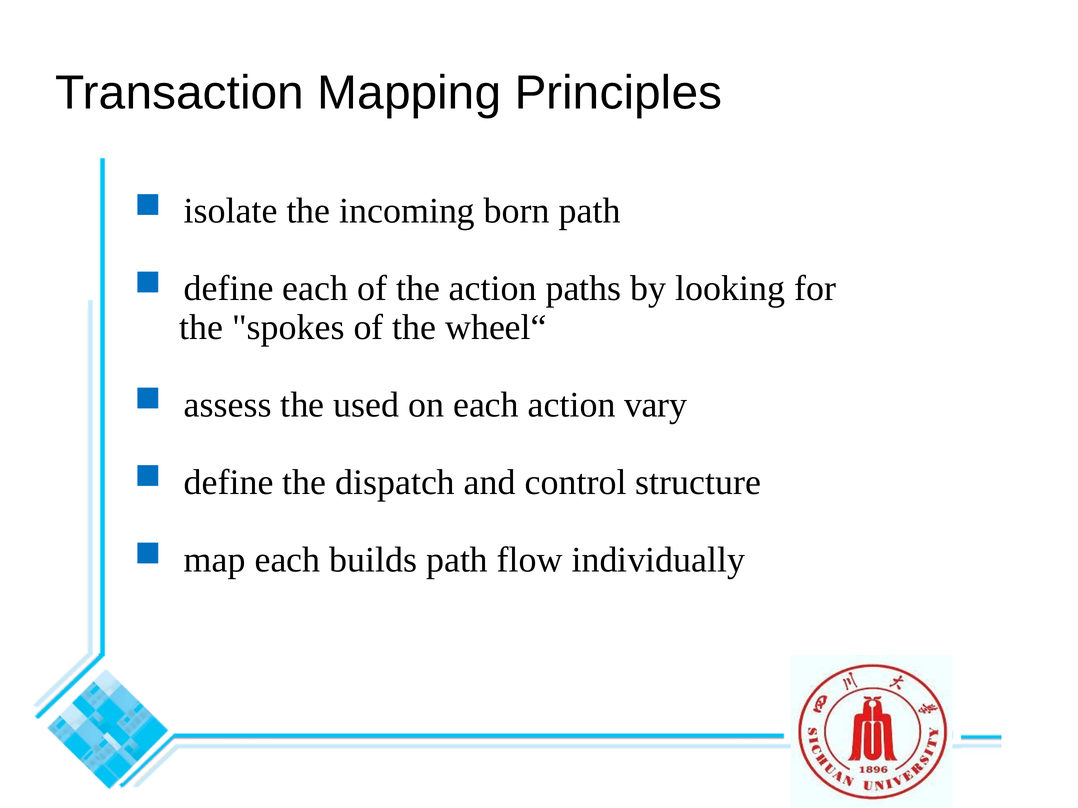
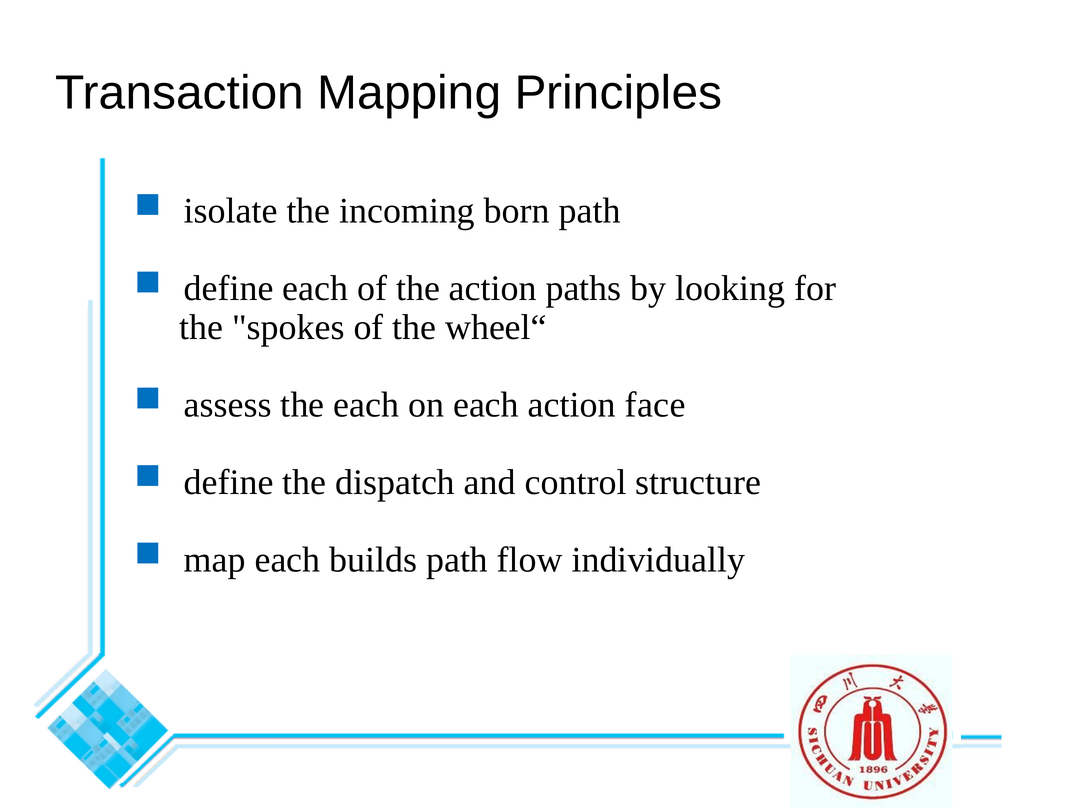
the used: used -> each
vary: vary -> face
